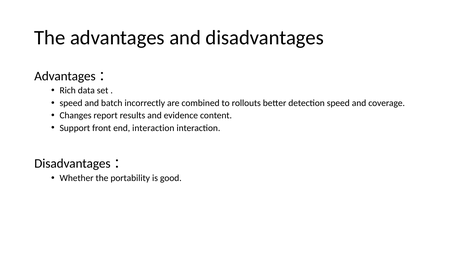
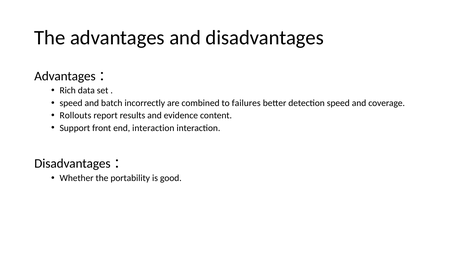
rollouts: rollouts -> failures
Changes: Changes -> Rollouts
